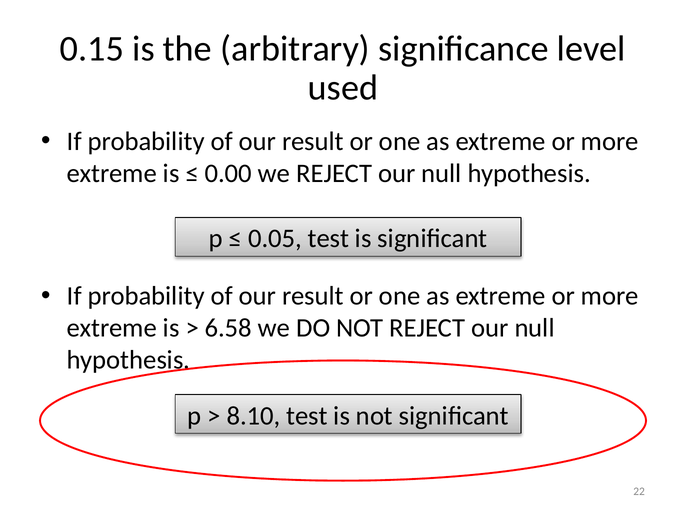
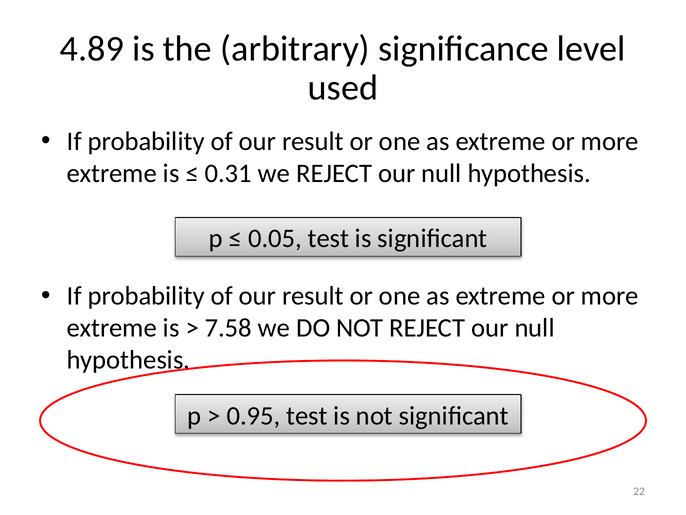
0.15: 0.15 -> 4.89
0.00: 0.00 -> 0.31
6.58: 6.58 -> 7.58
8.10: 8.10 -> 0.95
